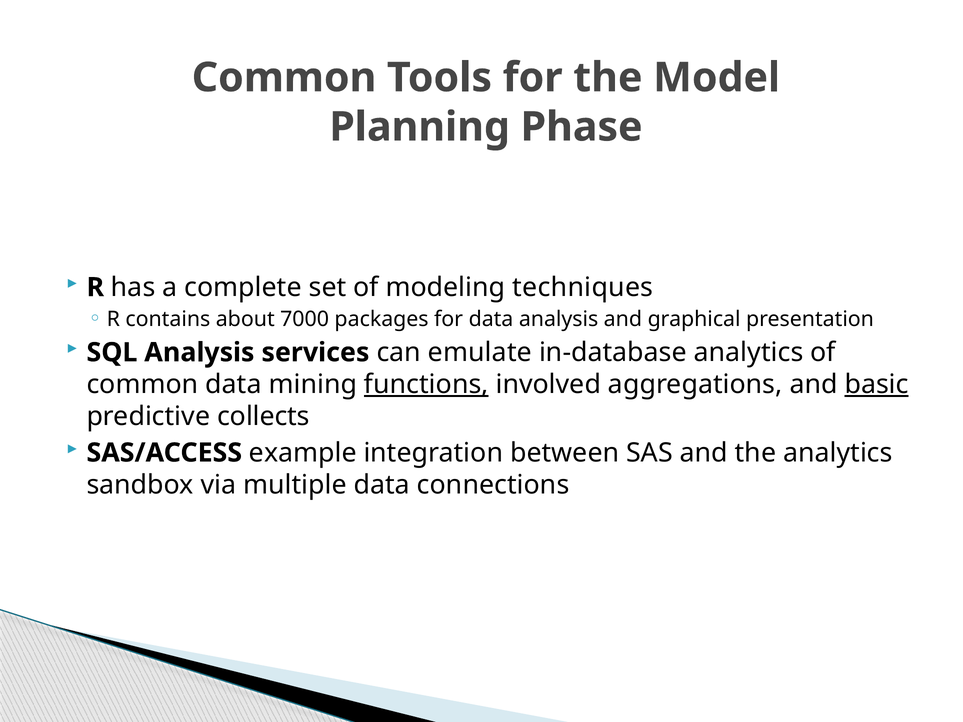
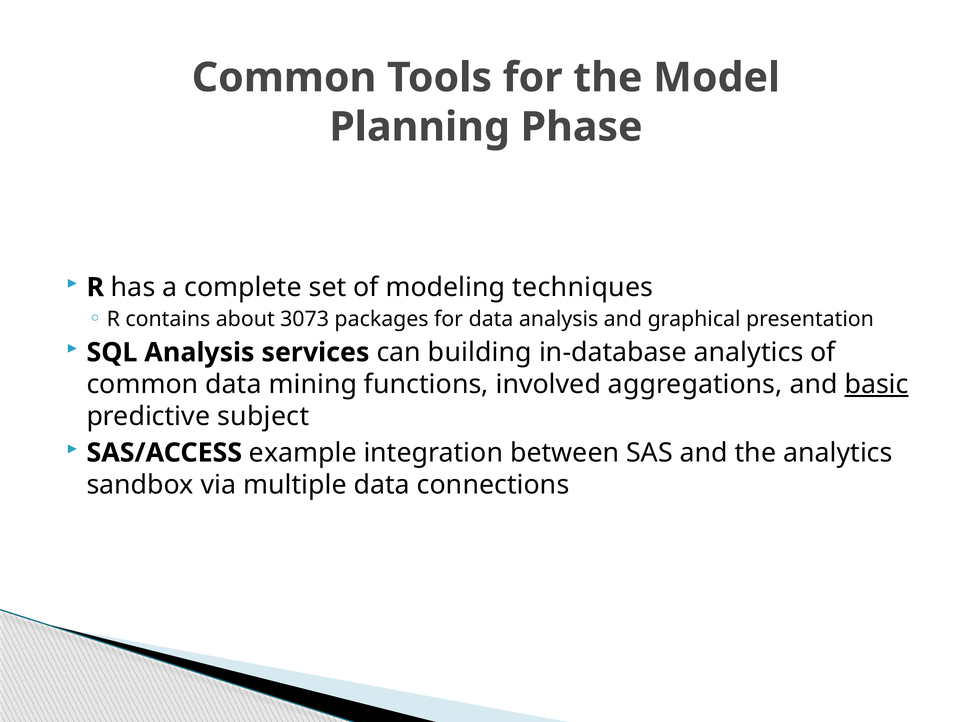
7000: 7000 -> 3073
emulate: emulate -> building
functions underline: present -> none
collects: collects -> subject
